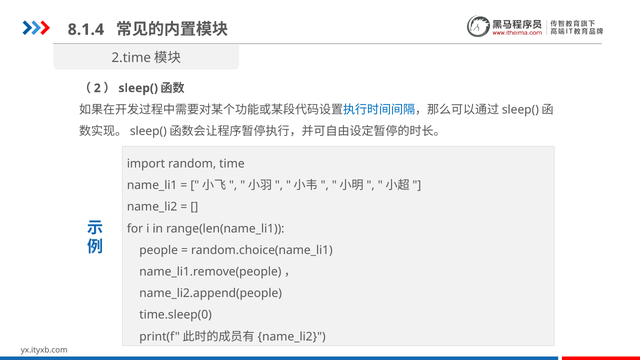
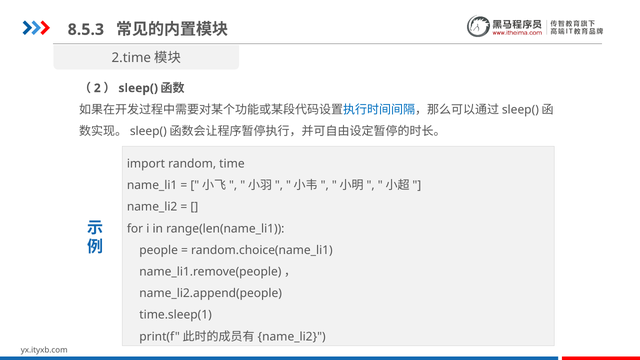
8.1.4: 8.1.4 -> 8.5.3
time.sleep(0: time.sleep(0 -> time.sleep(1
